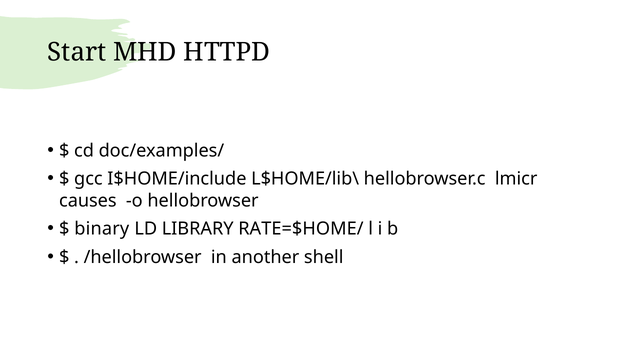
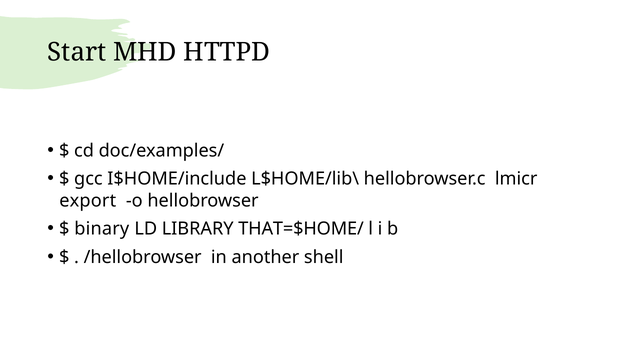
causes: causes -> export
RATE=$HOME/: RATE=$HOME/ -> THAT=$HOME/
